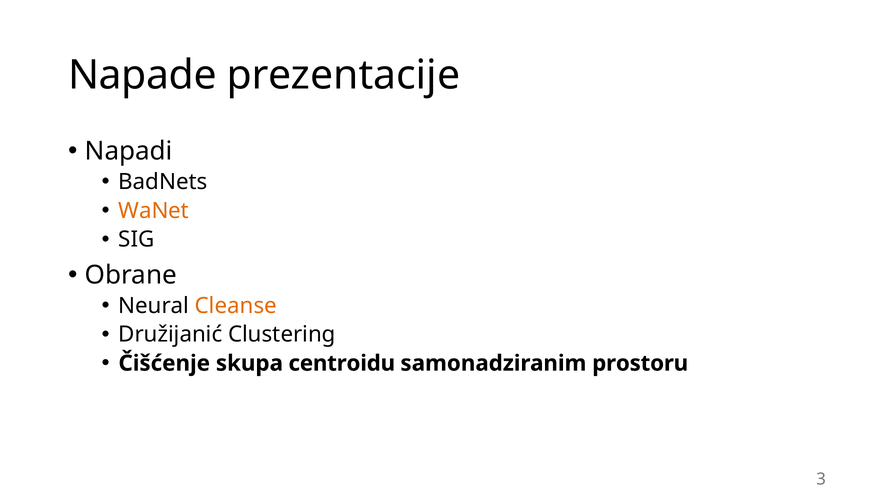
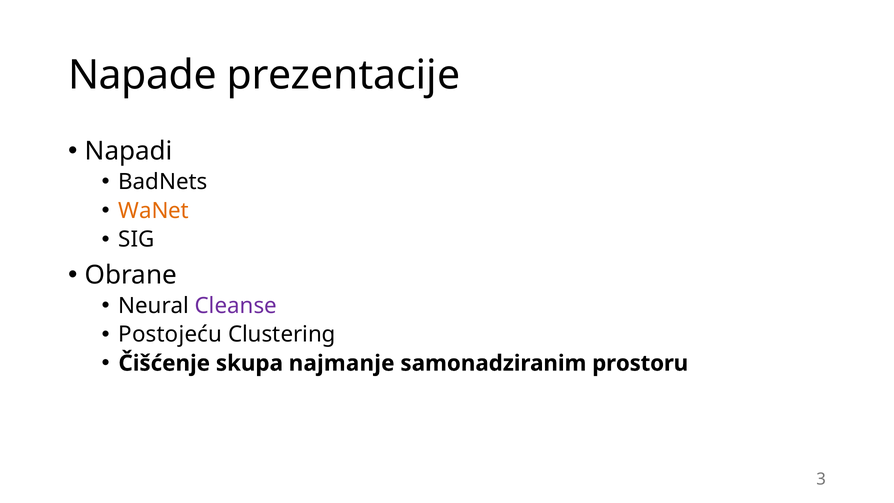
Cleanse colour: orange -> purple
Družijanić: Družijanić -> Postojeću
centroidu: centroidu -> najmanje
